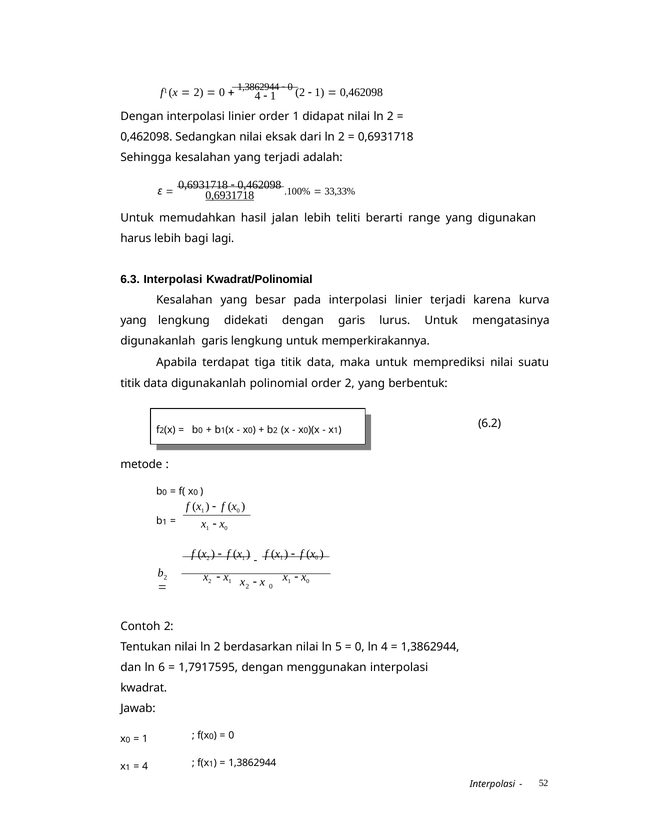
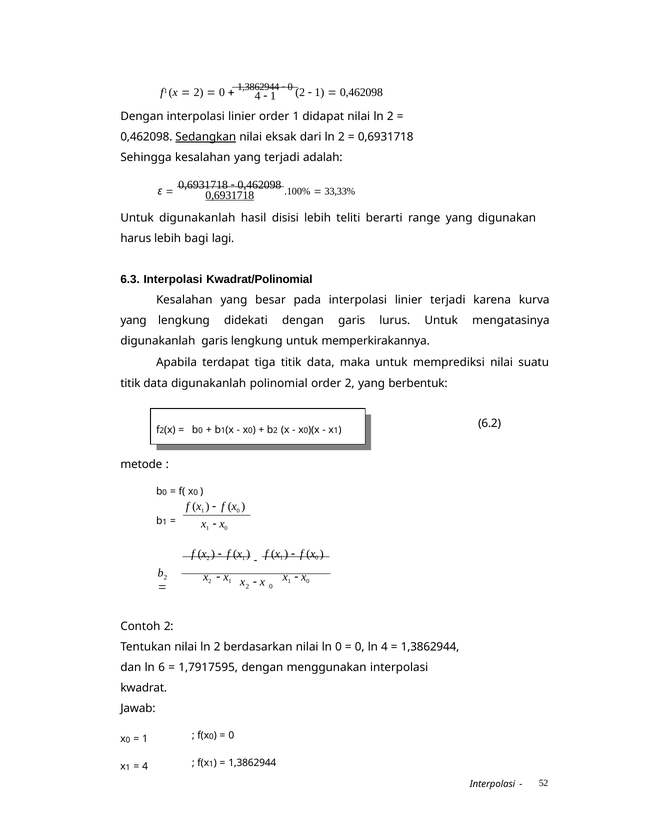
Sedangkan underline: none -> present
Untuk memudahkan: memudahkan -> digunakanlah
jalan: jalan -> disisi
ln 5: 5 -> 0
